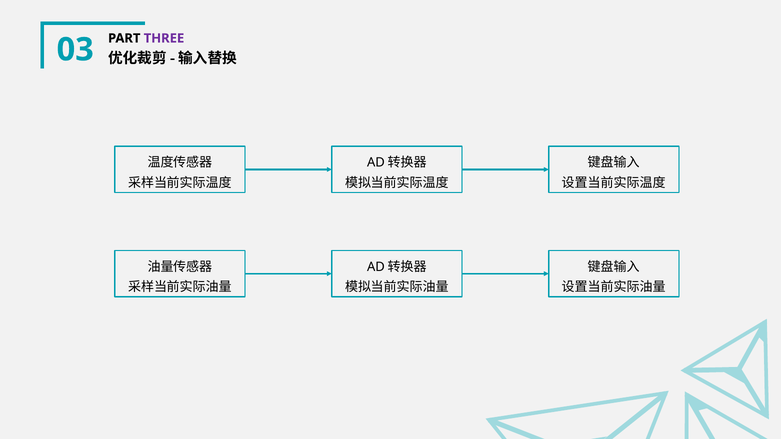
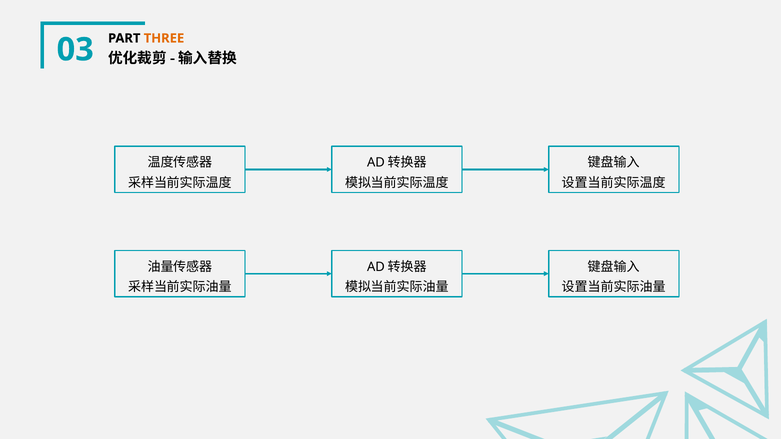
THREE colour: purple -> orange
